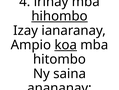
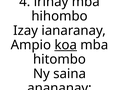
hihombo underline: present -> none
